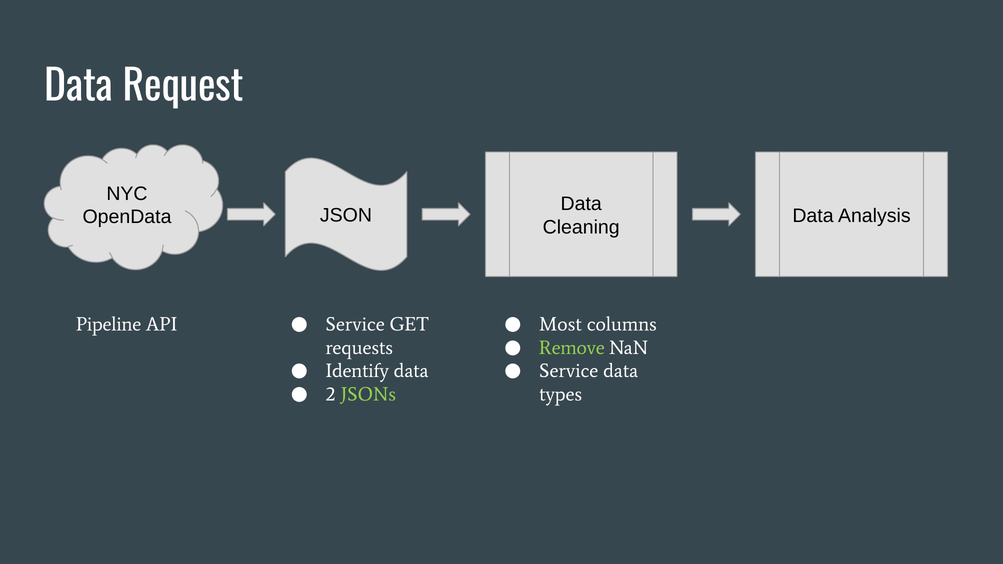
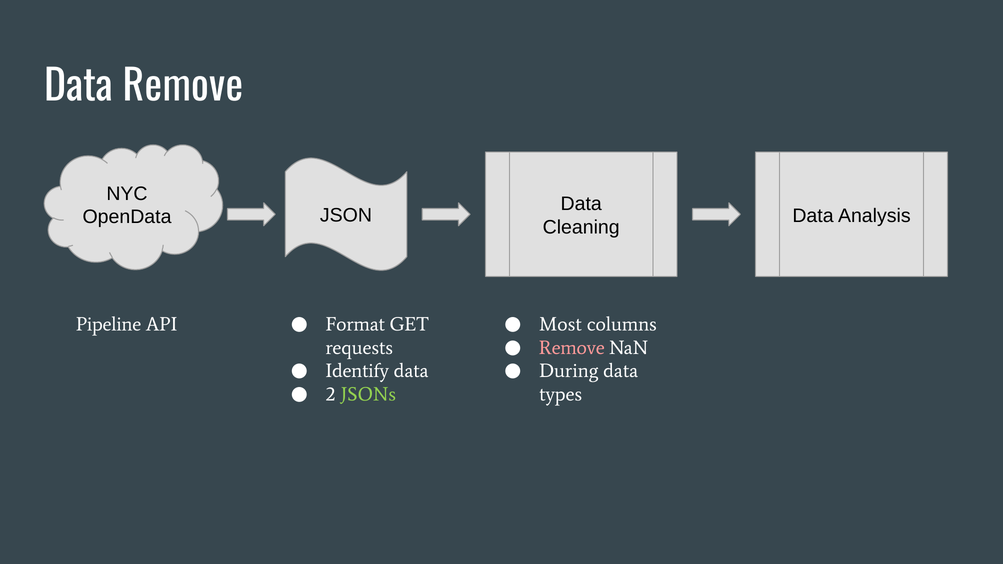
Data Request: Request -> Remove
Service at (355, 324): Service -> Format
Remove at (572, 348) colour: light green -> pink
Service at (569, 371): Service -> During
